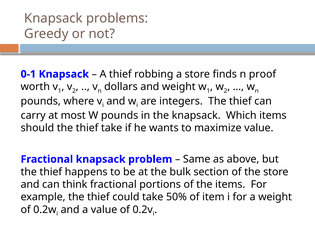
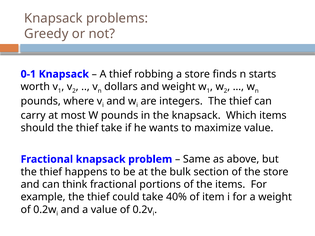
proof: proof -> starts
50%: 50% -> 40%
